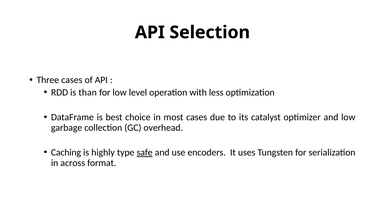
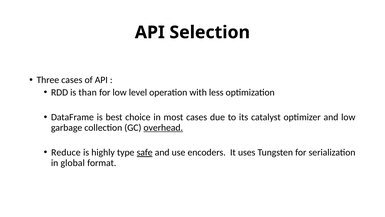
overhead underline: none -> present
Caching: Caching -> Reduce
across: across -> global
